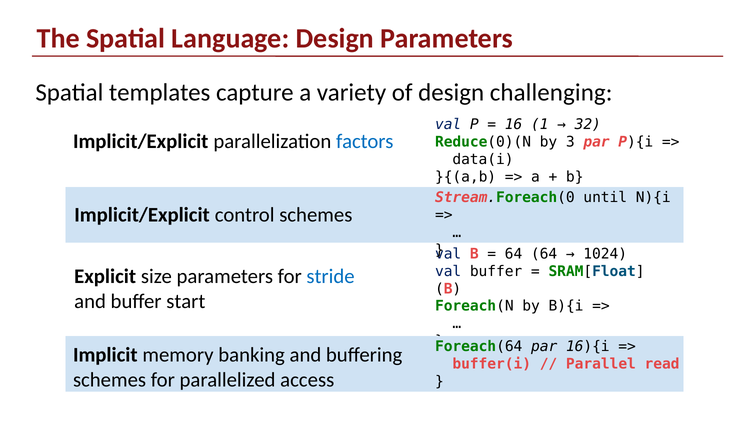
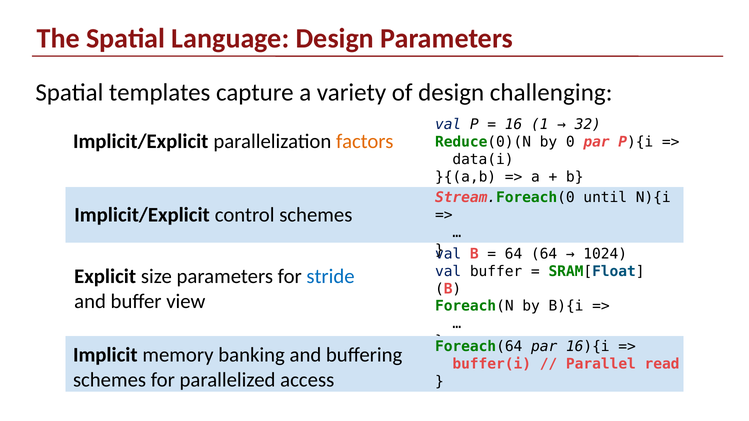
factors colour: blue -> orange
3: 3 -> 0
start: start -> view
